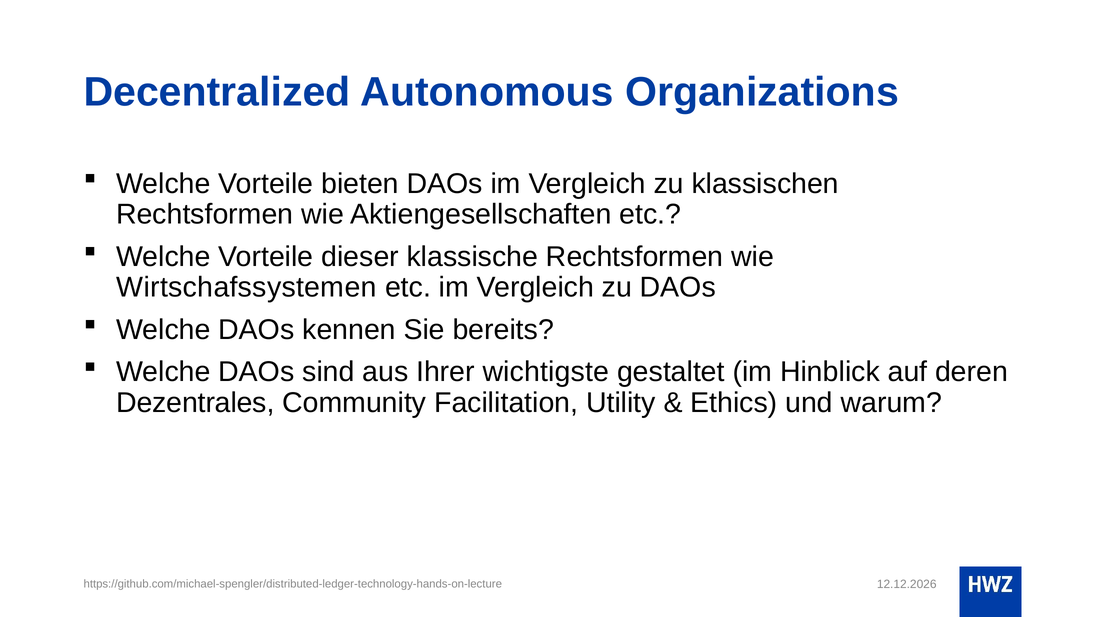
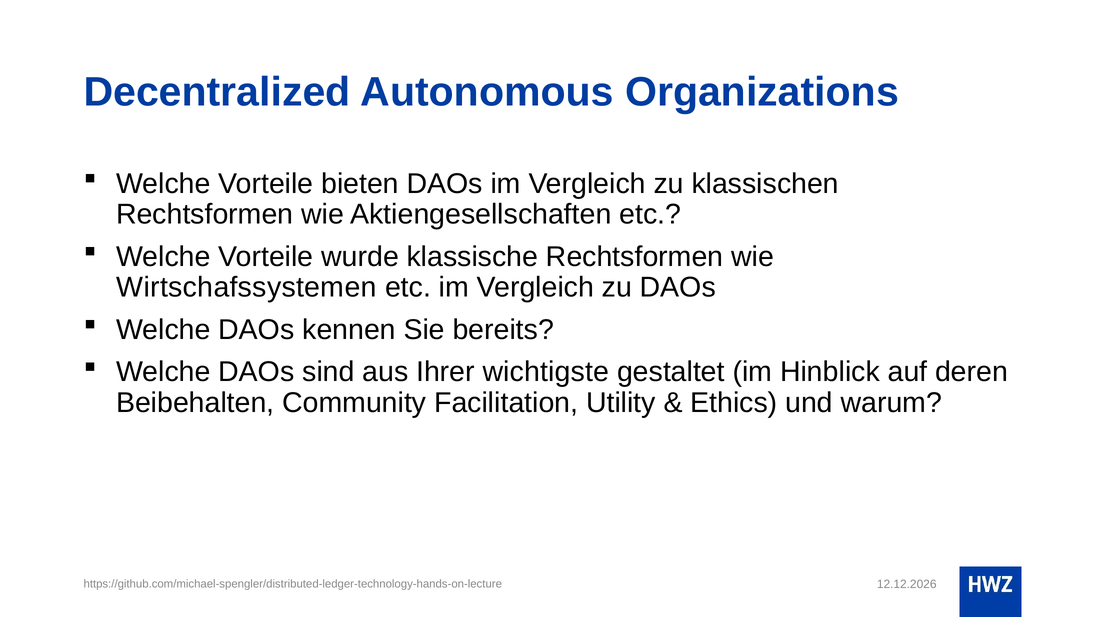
dieser: dieser -> wurde
Dezentrales: Dezentrales -> Beibehalten
